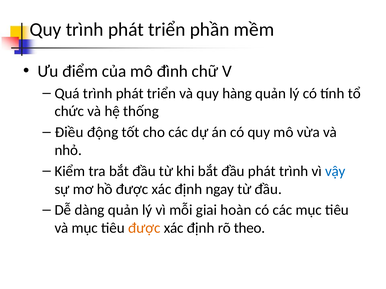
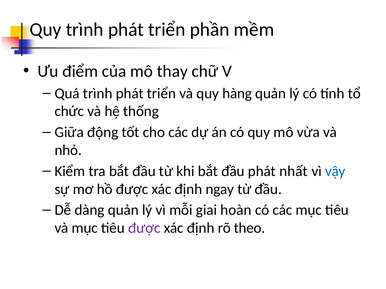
đình: đình -> thay
Điều: Điều -> Giữa
phát trình: trình -> nhất
được at (144, 228) colour: orange -> purple
